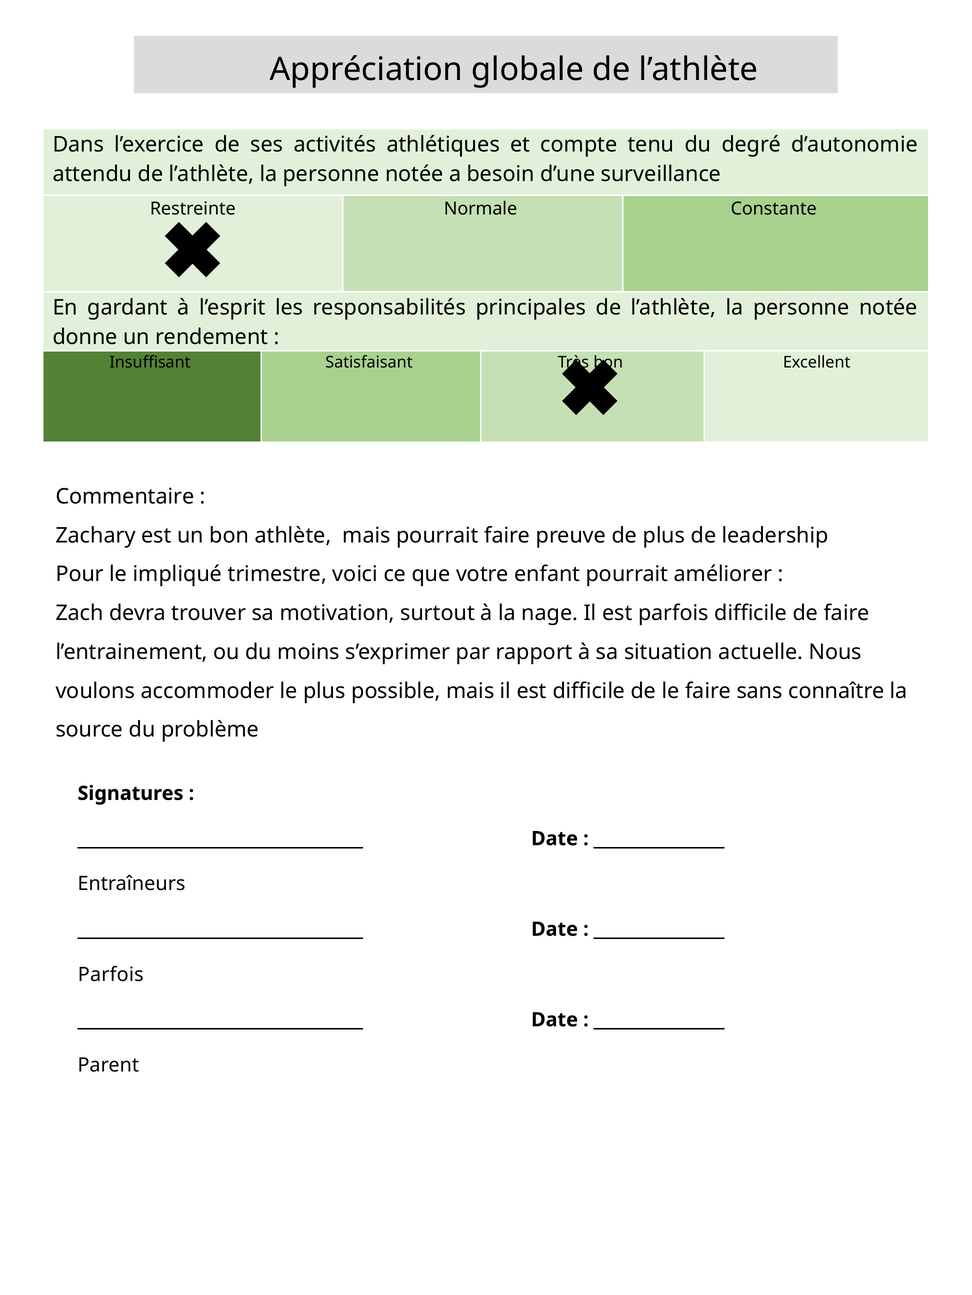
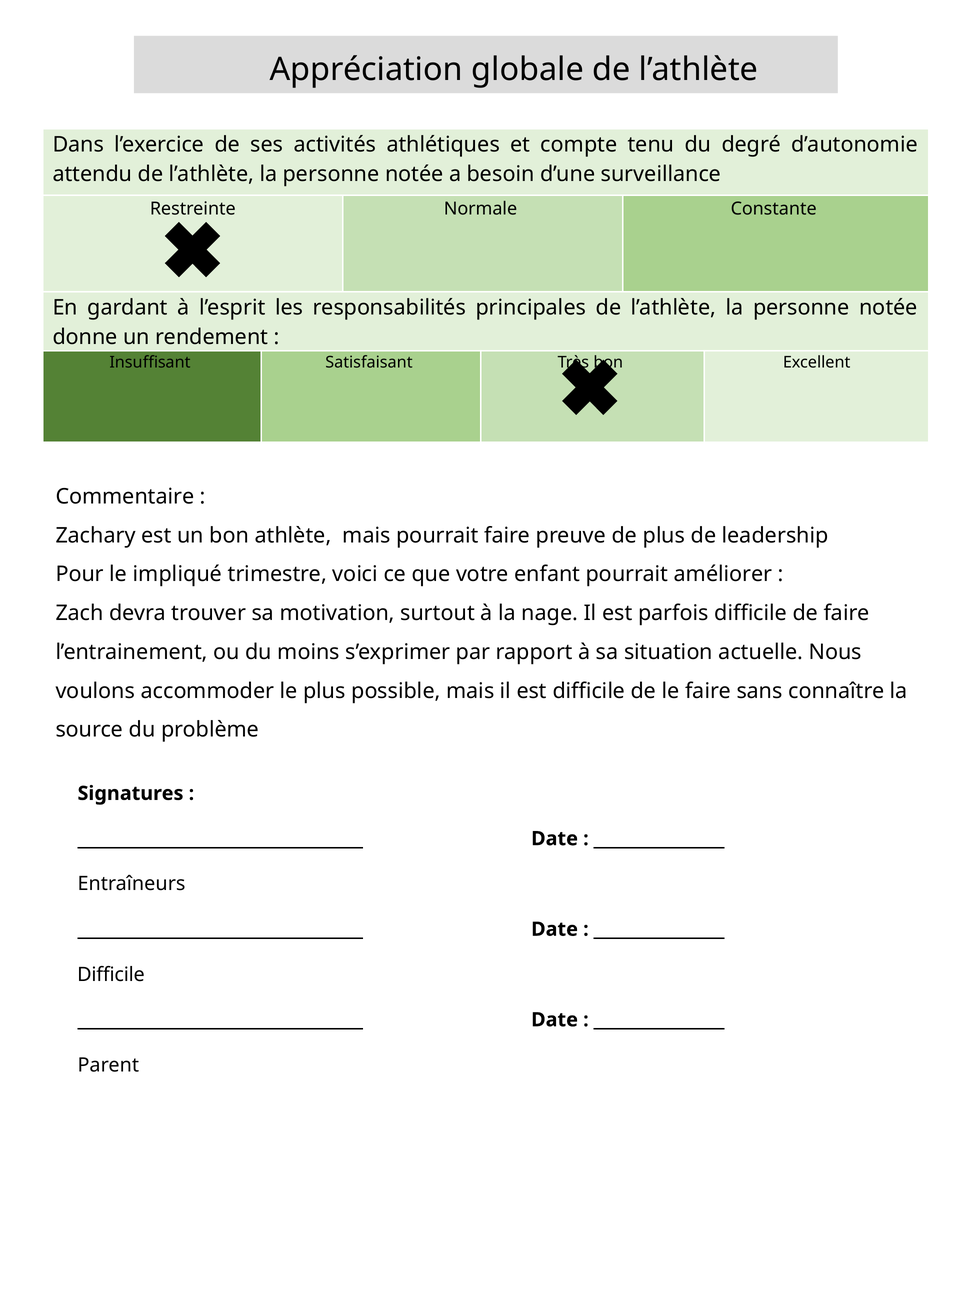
Parfois at (111, 975): Parfois -> Difficile
